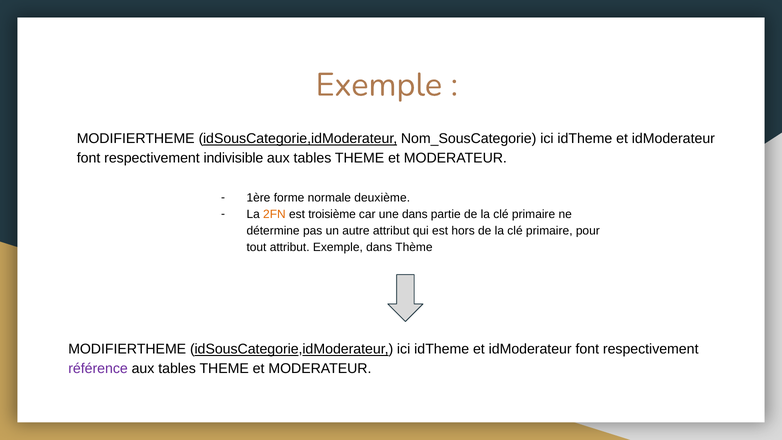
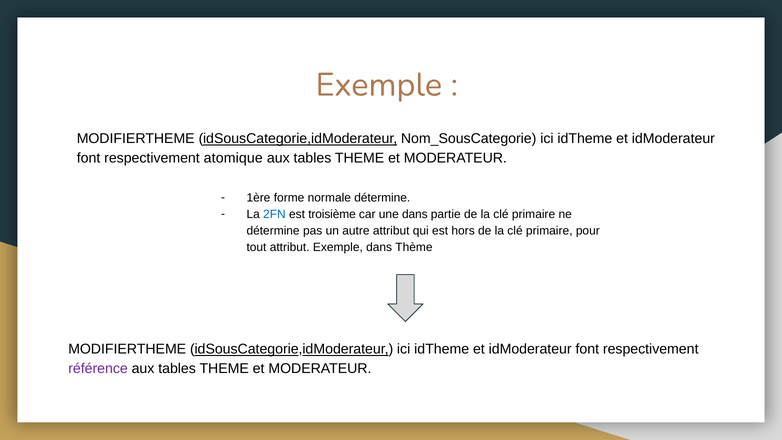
indivisible: indivisible -> atomique
normale deuxième: deuxième -> détermine
2FN colour: orange -> blue
